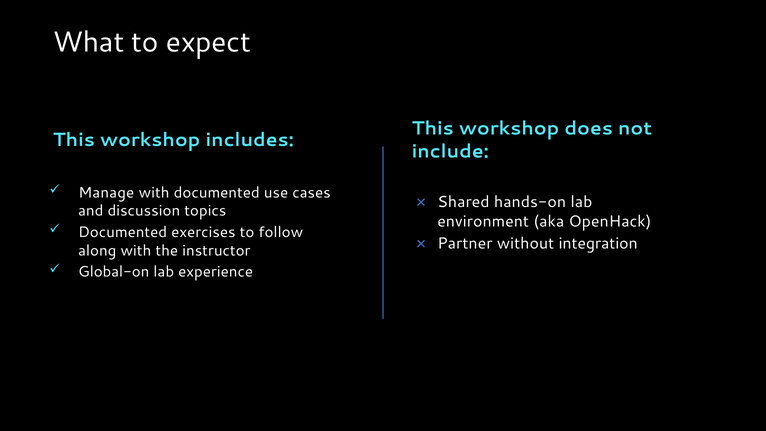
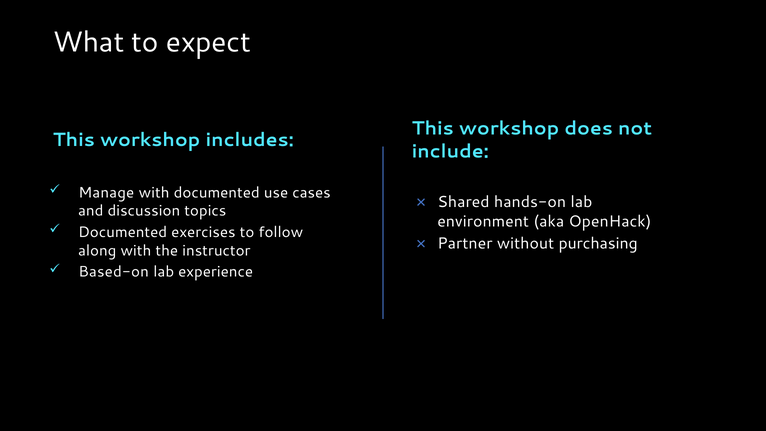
integration: integration -> purchasing
Global-on: Global-on -> Based-on
